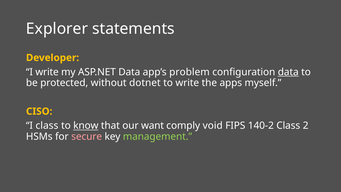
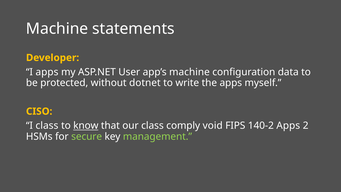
Explorer at (57, 29): Explorer -> Machine
I write: write -> apps
ASP.NET Data: Data -> User
app’s problem: problem -> machine
data at (288, 72) underline: present -> none
our want: want -> class
140-2 Class: Class -> Apps
secure colour: pink -> light green
